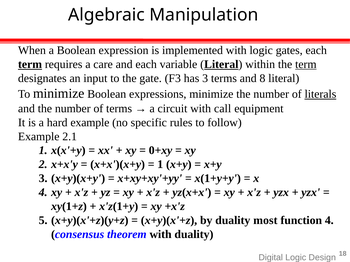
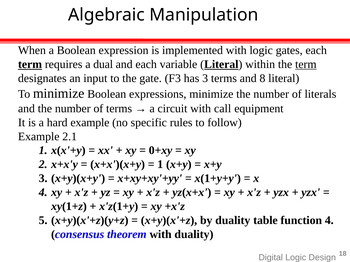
care: care -> dual
literals underline: present -> none
most: most -> table
